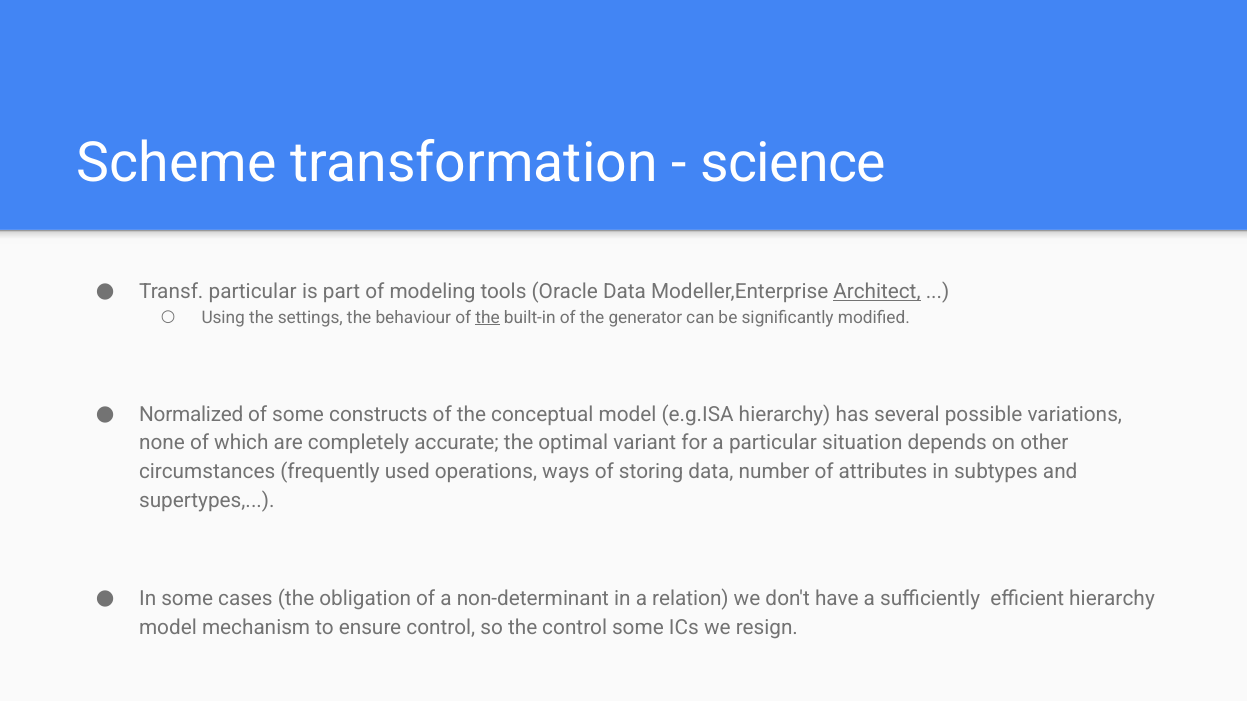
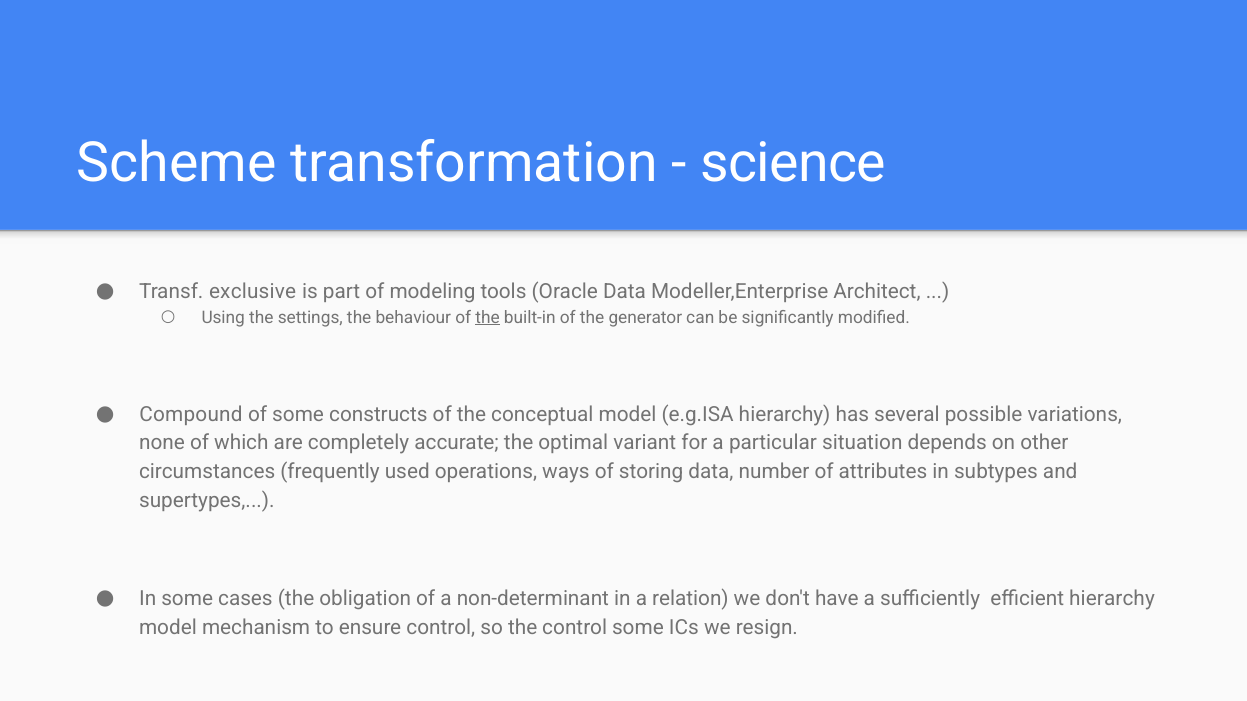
Transf particular: particular -> exclusive
Architect underline: present -> none
Normalized: Normalized -> Compound
